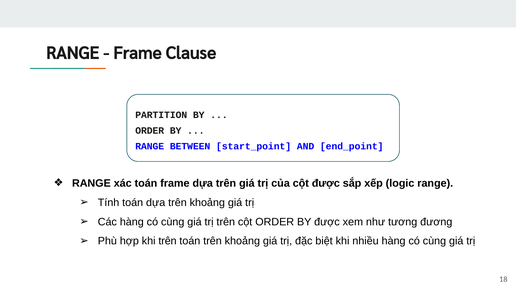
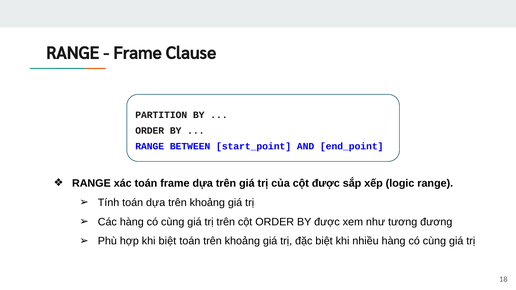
khi trên: trên -> biệt
